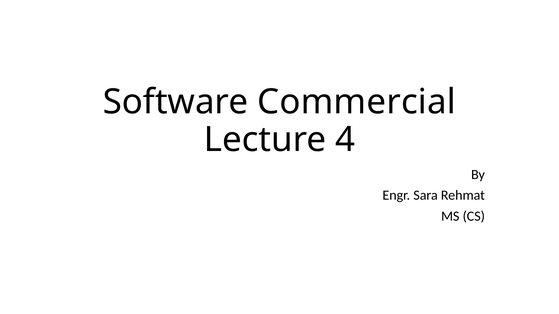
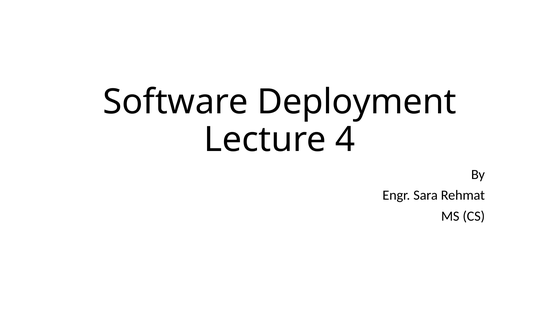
Commercial: Commercial -> Deployment
